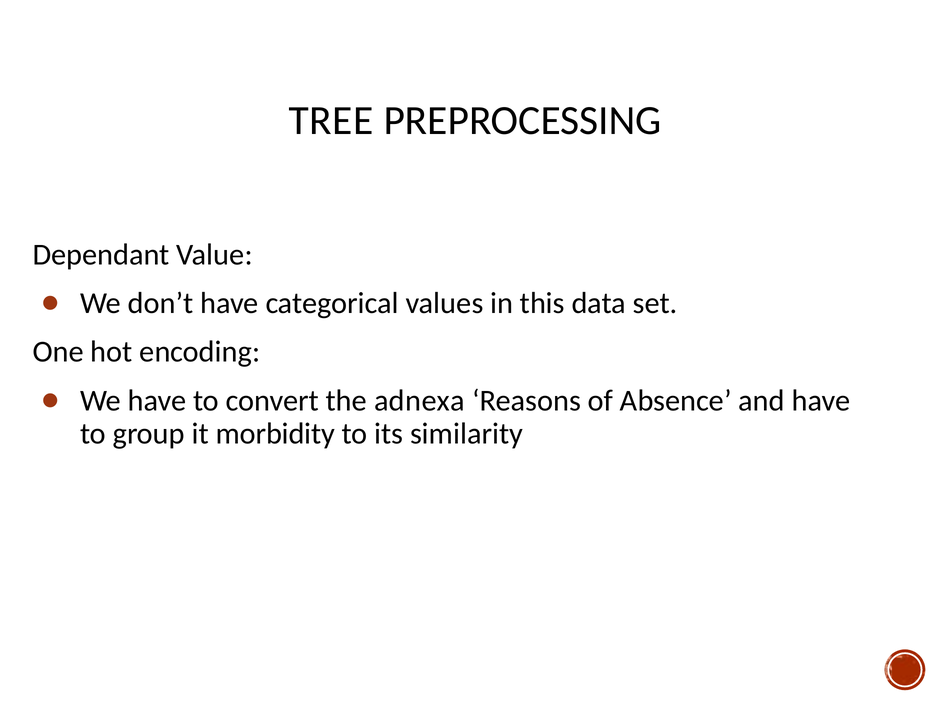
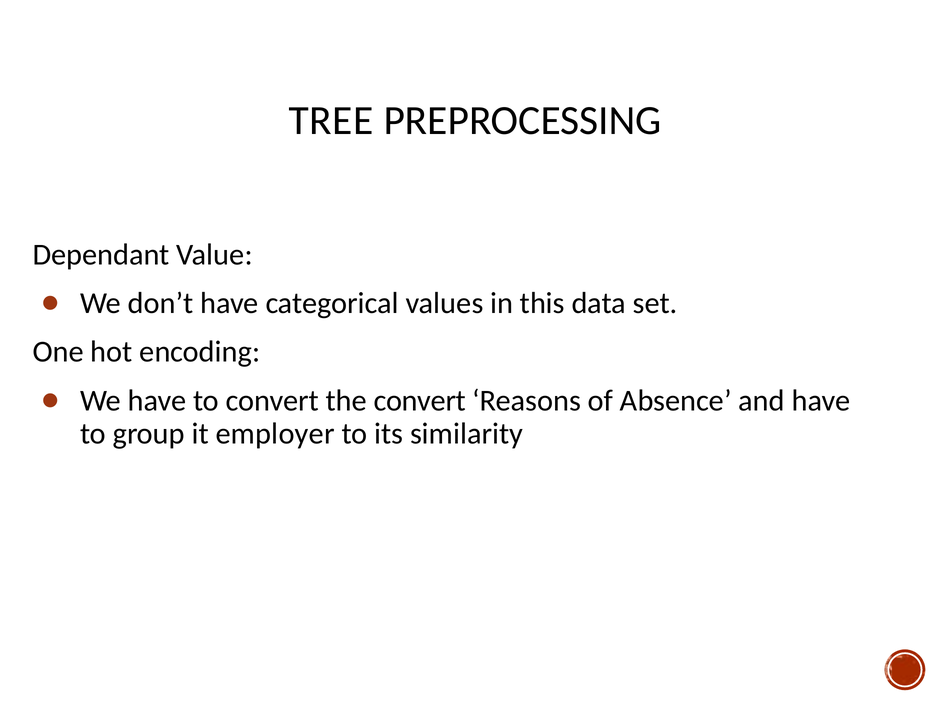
the adnexa: adnexa -> convert
morbidity: morbidity -> employer
